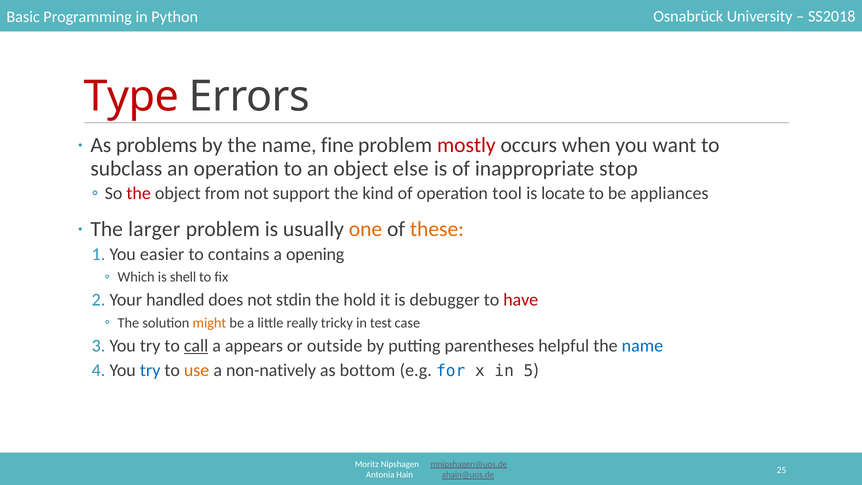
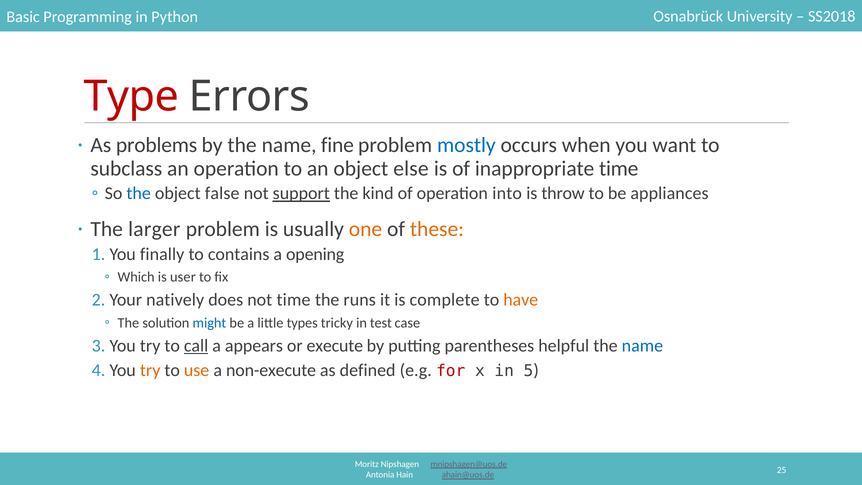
mostly colour: red -> blue
inappropriate stop: stop -> time
the at (139, 193) colour: red -> blue
from: from -> false
support underline: none -> present
tool: tool -> into
locate: locate -> throw
easier: easier -> finally
shell: shell -> user
handled: handled -> natively
not stdin: stdin -> time
hold: hold -> runs
debugger: debugger -> complete
have colour: red -> orange
might colour: orange -> blue
really: really -> types
outside: outside -> execute
try at (150, 370) colour: blue -> orange
non-natively: non-natively -> non-execute
bottom: bottom -> defined
for colour: blue -> red
